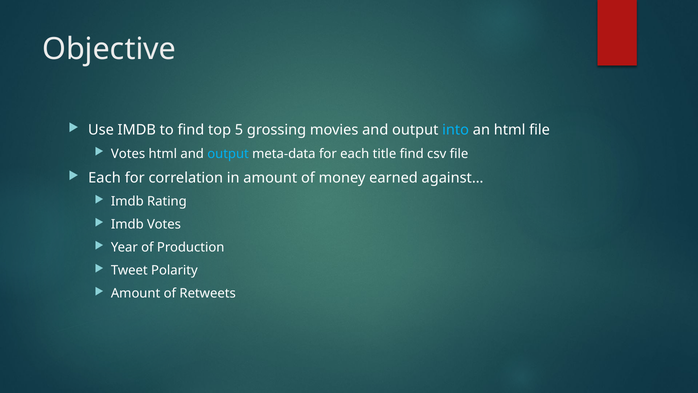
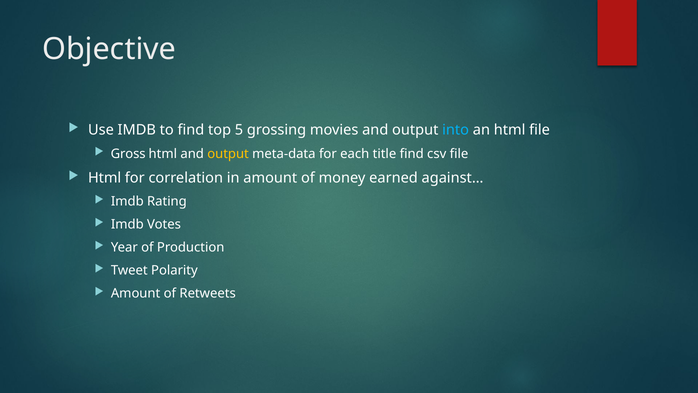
Votes at (128, 154): Votes -> Gross
output at (228, 154) colour: light blue -> yellow
Each at (104, 178): Each -> Html
